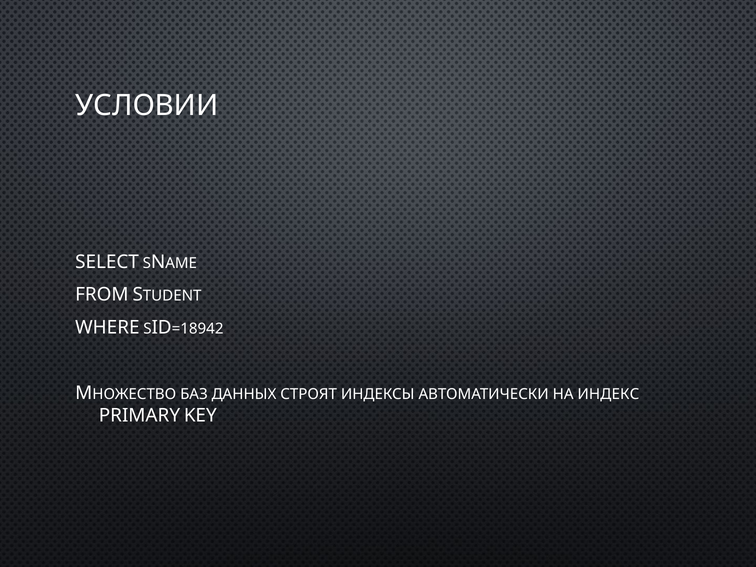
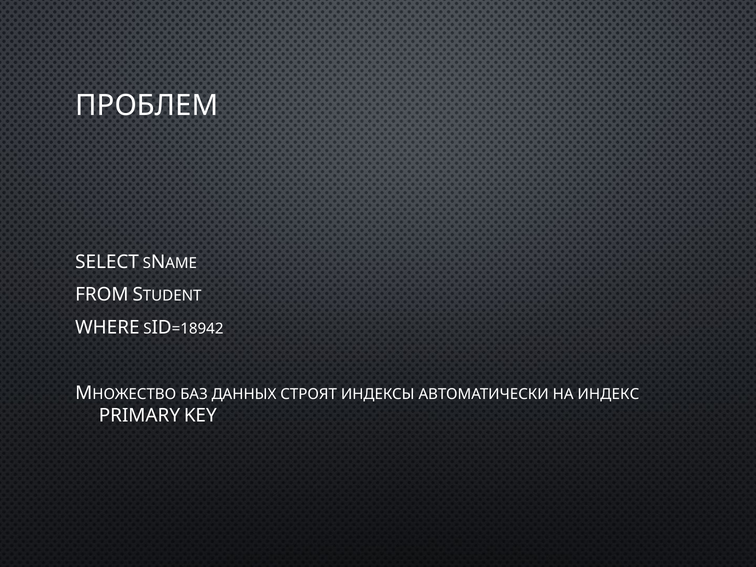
УСЛОВИИ: УСЛОВИИ -> ПРОБЛЕМ
